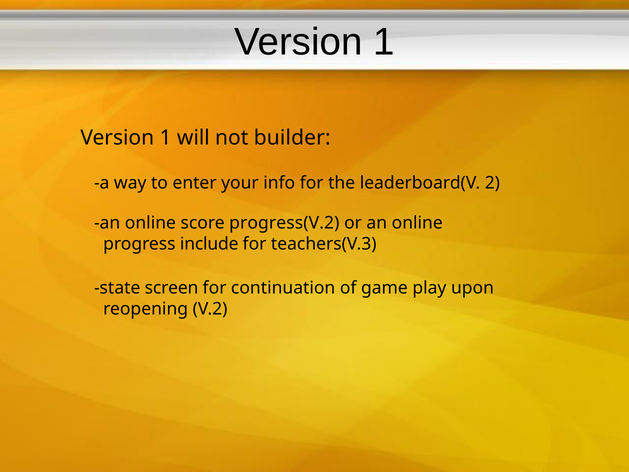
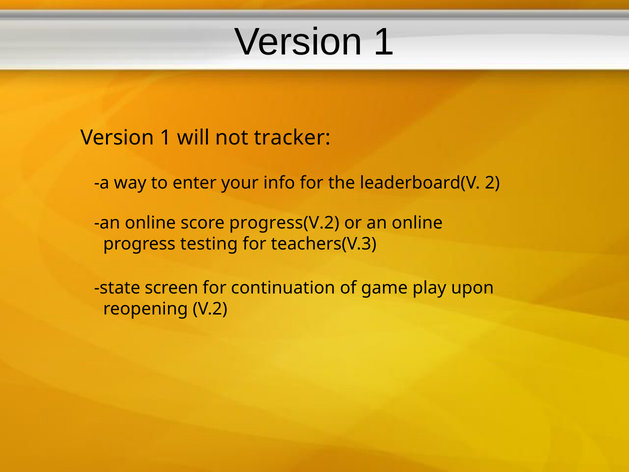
builder: builder -> tracker
include: include -> testing
